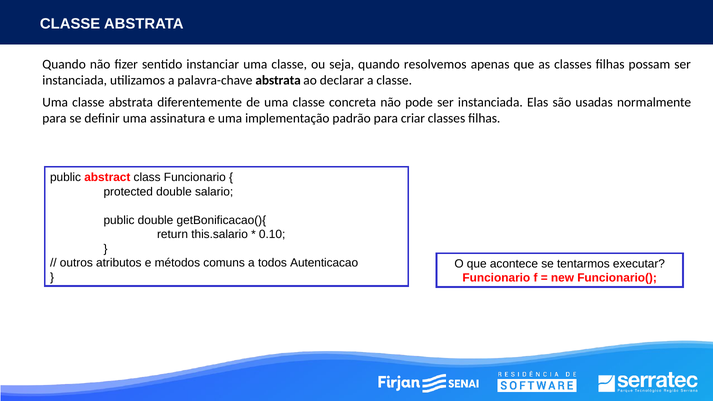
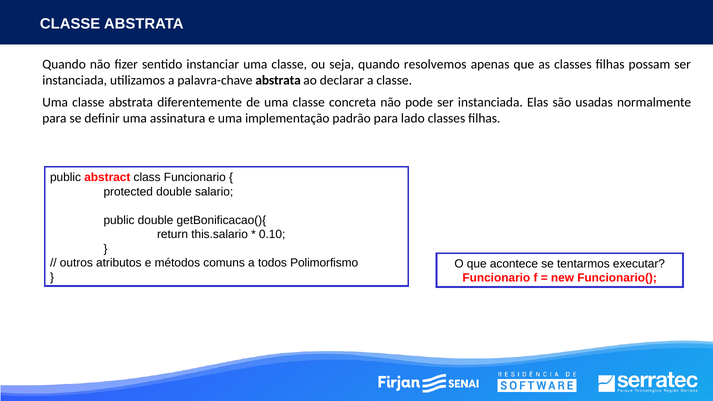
criar: criar -> lado
Autenticacao: Autenticacao -> Polimorfismo
